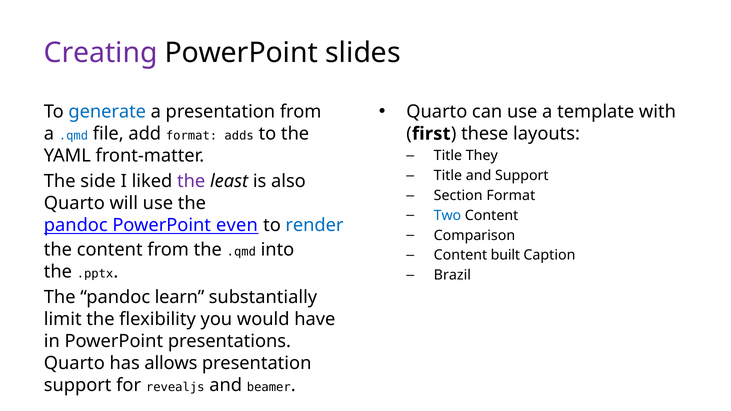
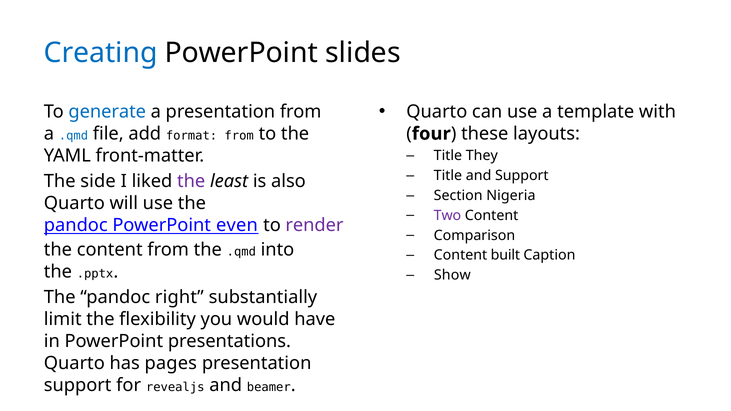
Creating colour: purple -> blue
format adds: adds -> from
first: first -> four
Section Format: Format -> Nigeria
Two colour: blue -> purple
render colour: blue -> purple
Brazil: Brazil -> Show
learn: learn -> right
allows: allows -> pages
